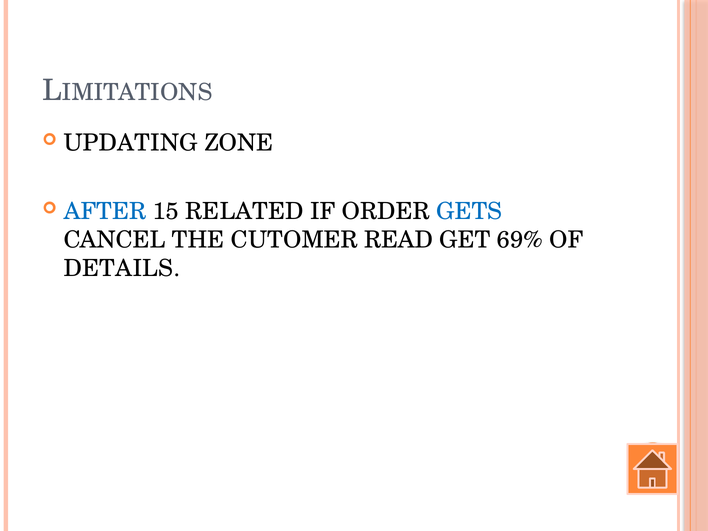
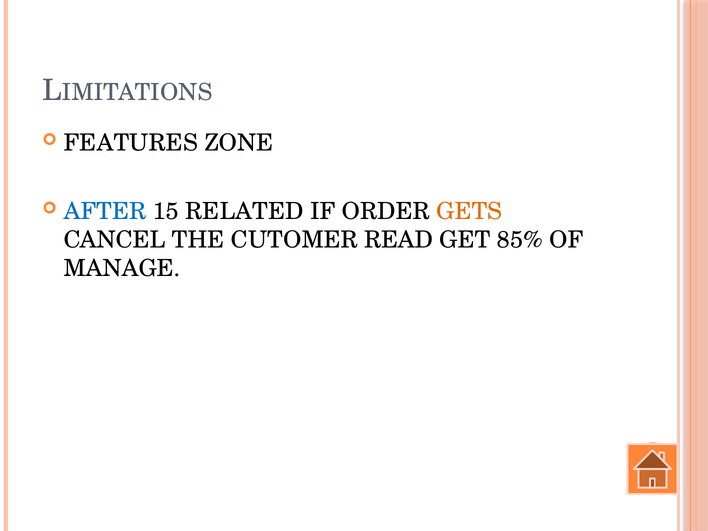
UPDATING: UPDATING -> FEATURES
GETS colour: blue -> orange
69%: 69% -> 85%
DETAILS: DETAILS -> MANAGE
